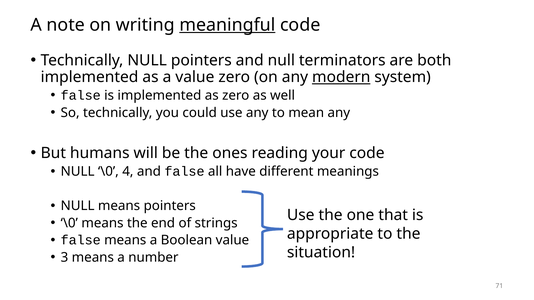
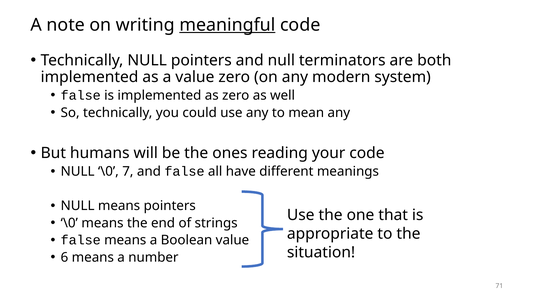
modern underline: present -> none
4: 4 -> 7
3: 3 -> 6
